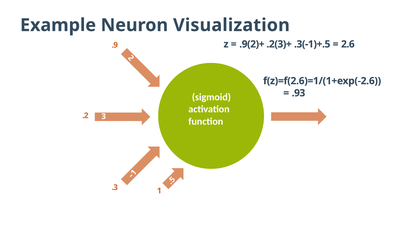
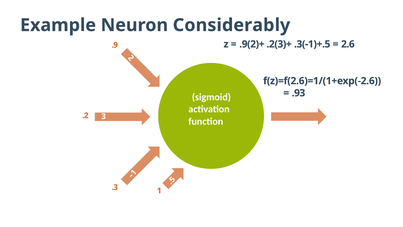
Visualization: Visualization -> Considerably
